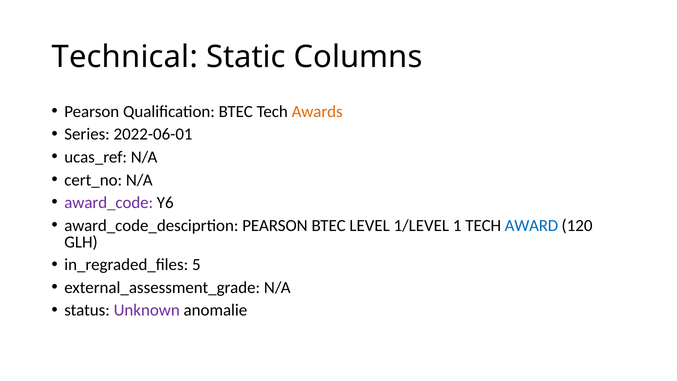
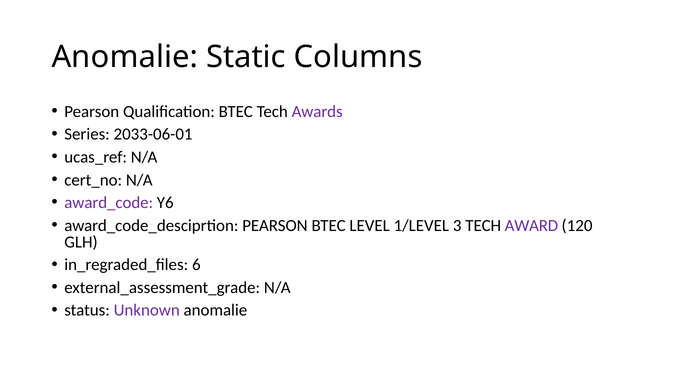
Technical at (125, 57): Technical -> Anomalie
Awards colour: orange -> purple
2022-06-01: 2022-06-01 -> 2033-06-01
1: 1 -> 3
AWARD colour: blue -> purple
5: 5 -> 6
